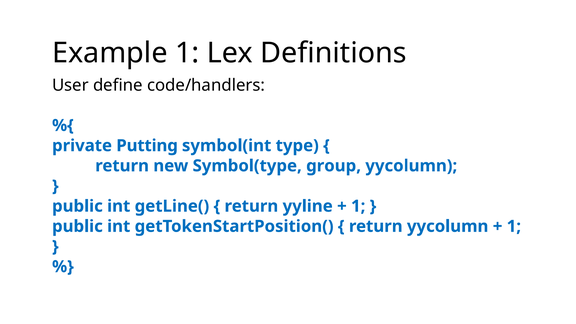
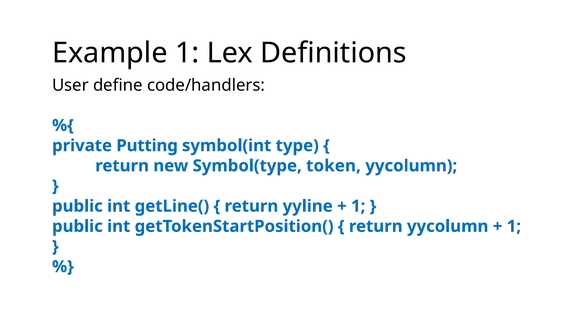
group: group -> token
